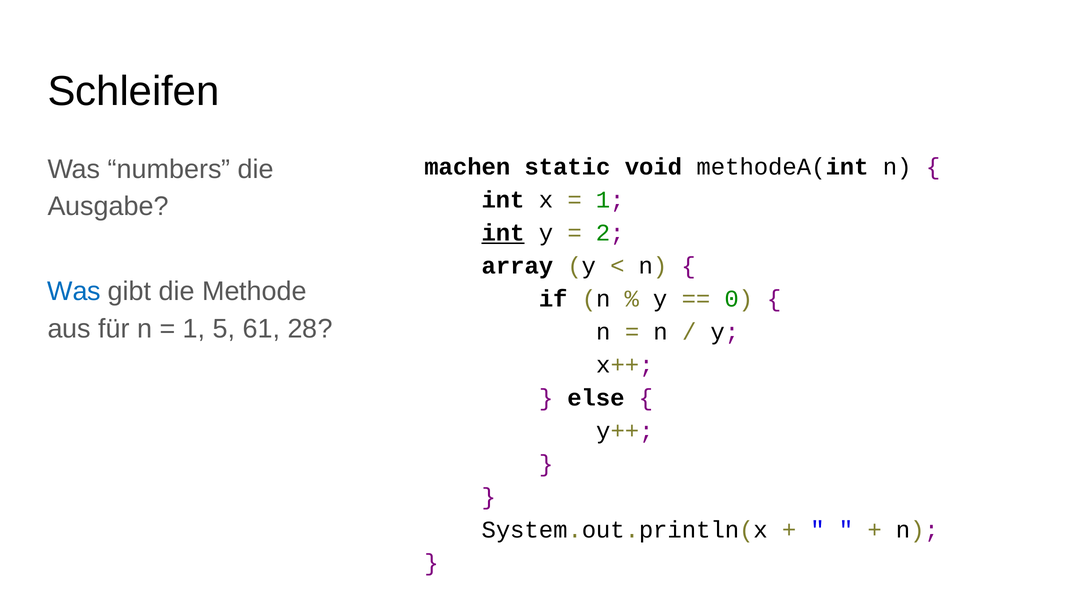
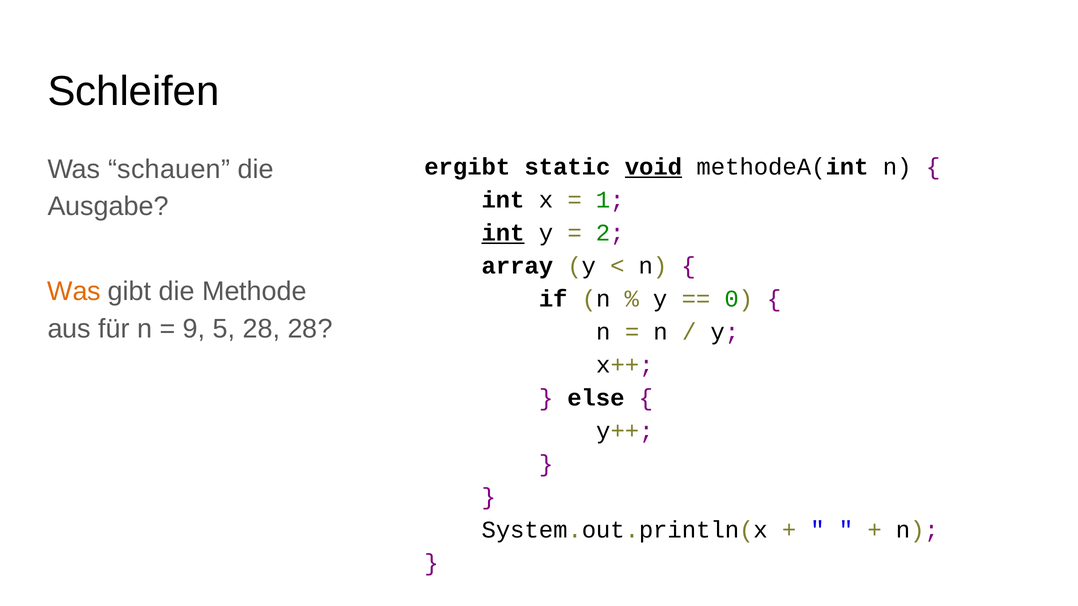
numbers: numbers -> schauen
machen: machen -> ergibt
void underline: none -> present
Was at (74, 292) colour: blue -> orange
1 at (194, 329): 1 -> 9
5 61: 61 -> 28
